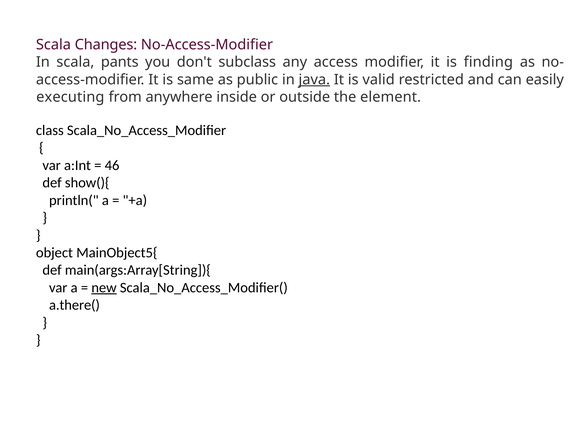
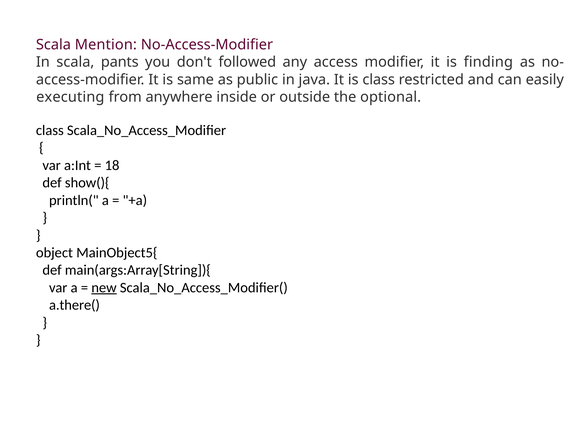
Changes: Changes -> Mention
subclass: subclass -> followed
java underline: present -> none
is valid: valid -> class
element: element -> optional
46: 46 -> 18
